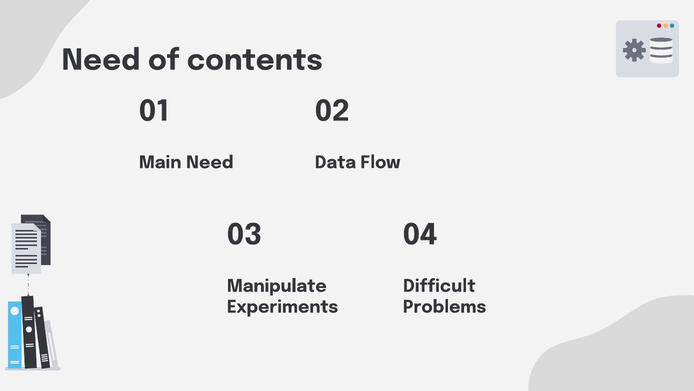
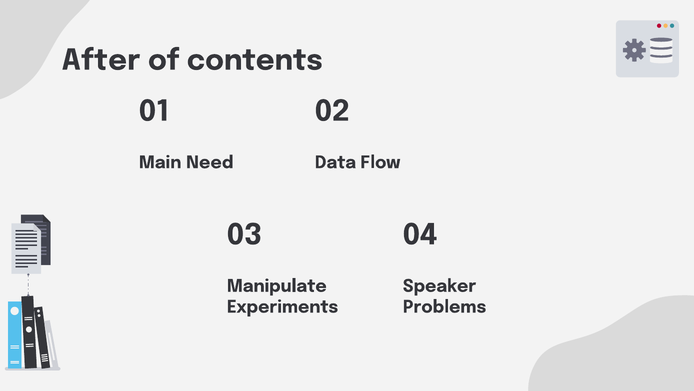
Need at (101, 60): Need -> After
Difficult: Difficult -> Speaker
